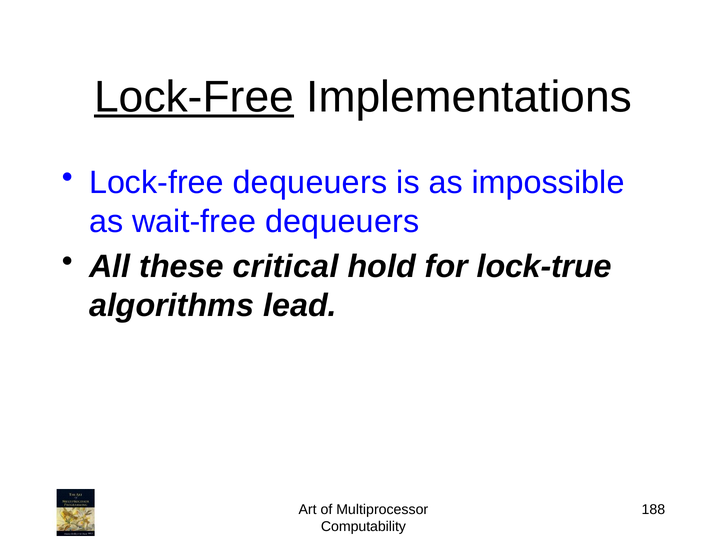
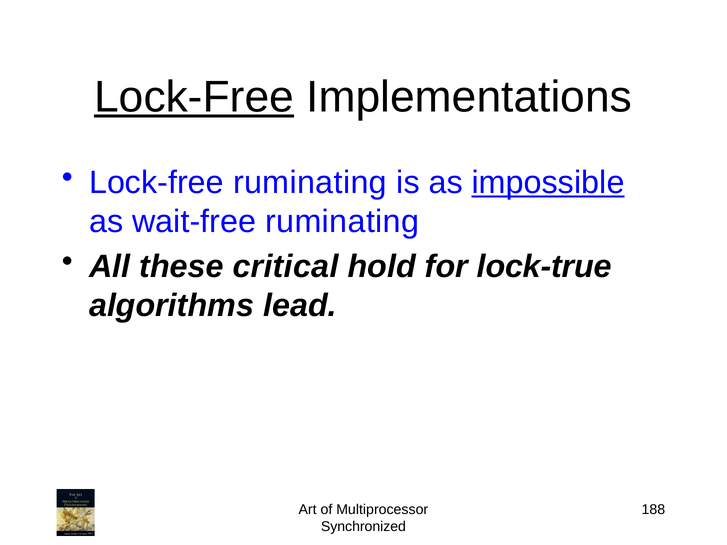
Lock-free dequeuers: dequeuers -> ruminating
impossible underline: none -> present
wait-free dequeuers: dequeuers -> ruminating
Computability: Computability -> Synchronized
